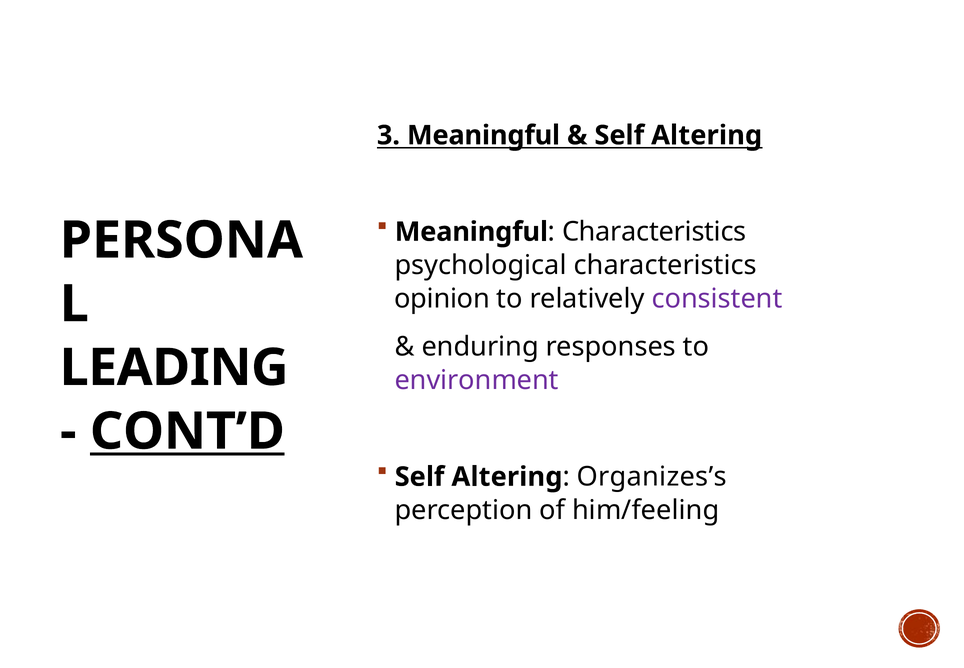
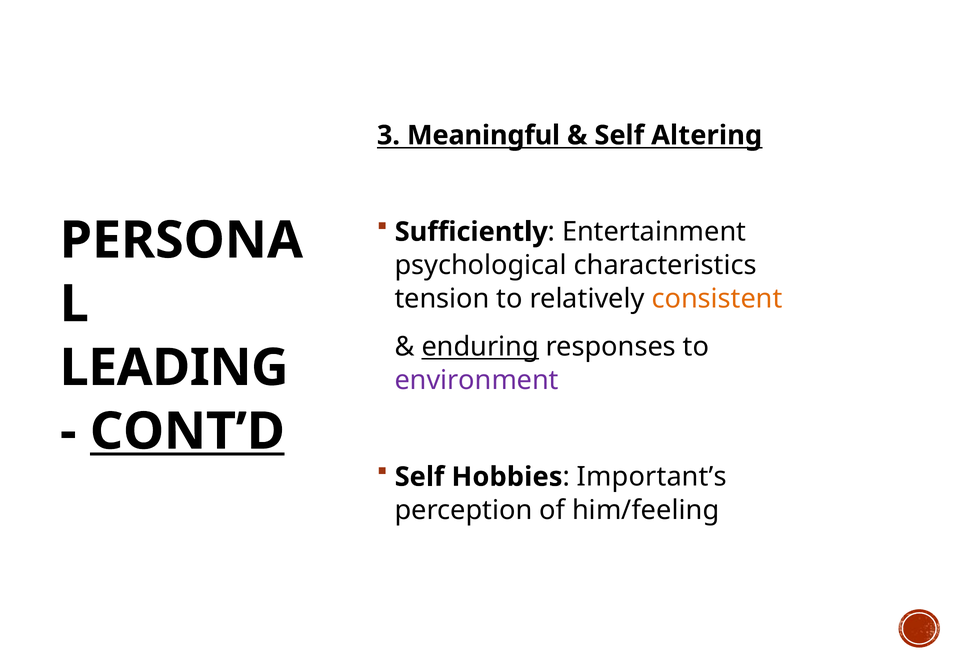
Meaningful at (471, 232): Meaningful -> Sufficiently
Characteristics at (654, 232): Characteristics -> Entertainment
opinion: opinion -> tension
consistent colour: purple -> orange
enduring underline: none -> present
Altering at (507, 477): Altering -> Hobbies
Organizes’s: Organizes’s -> Important’s
